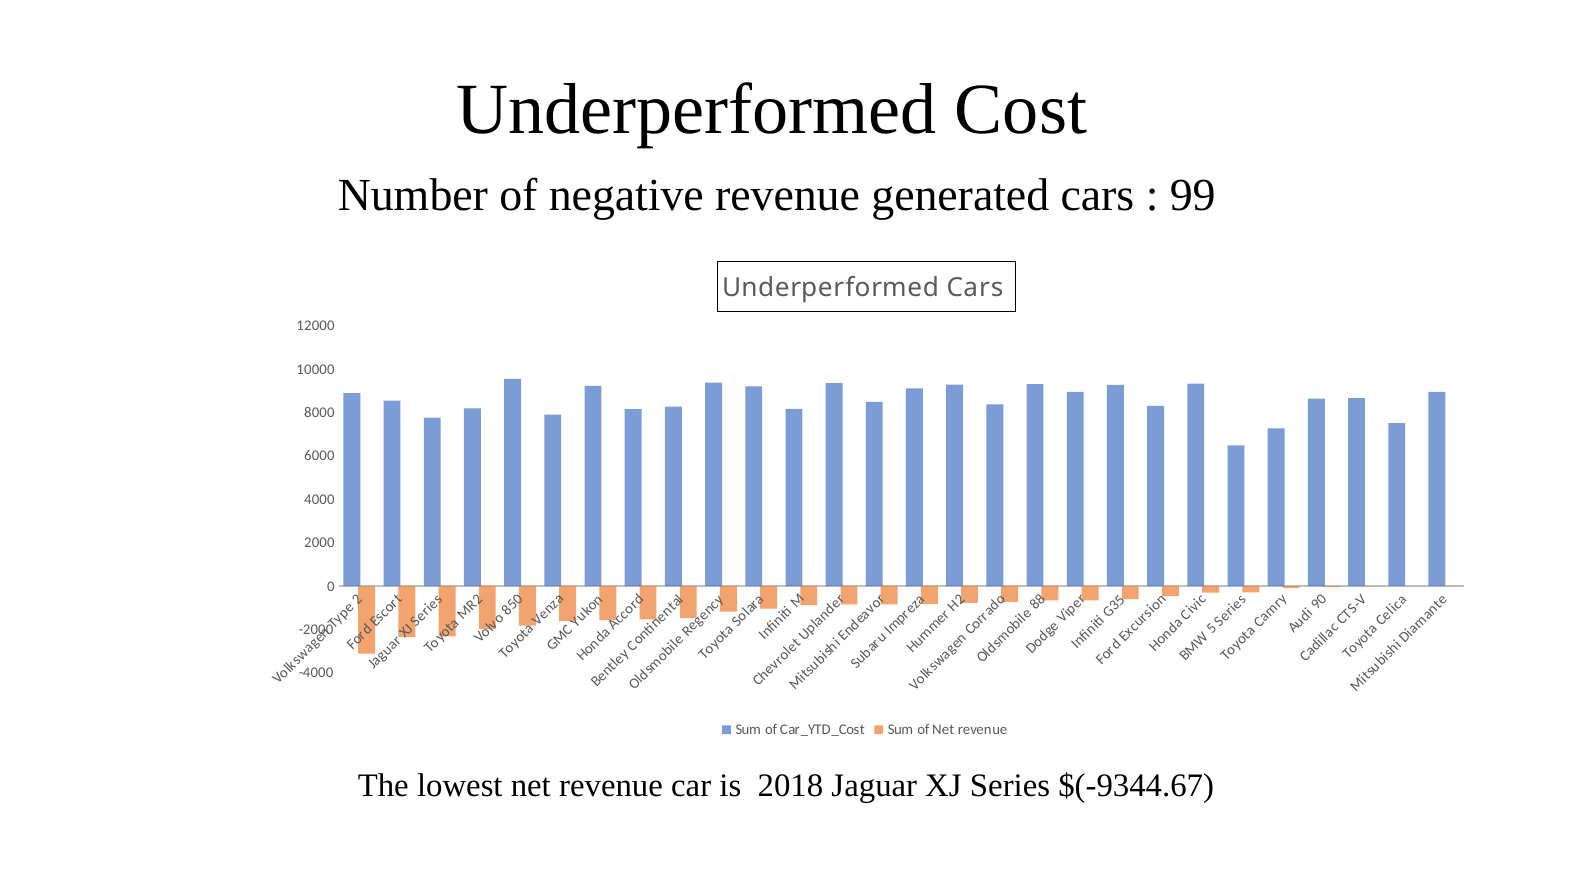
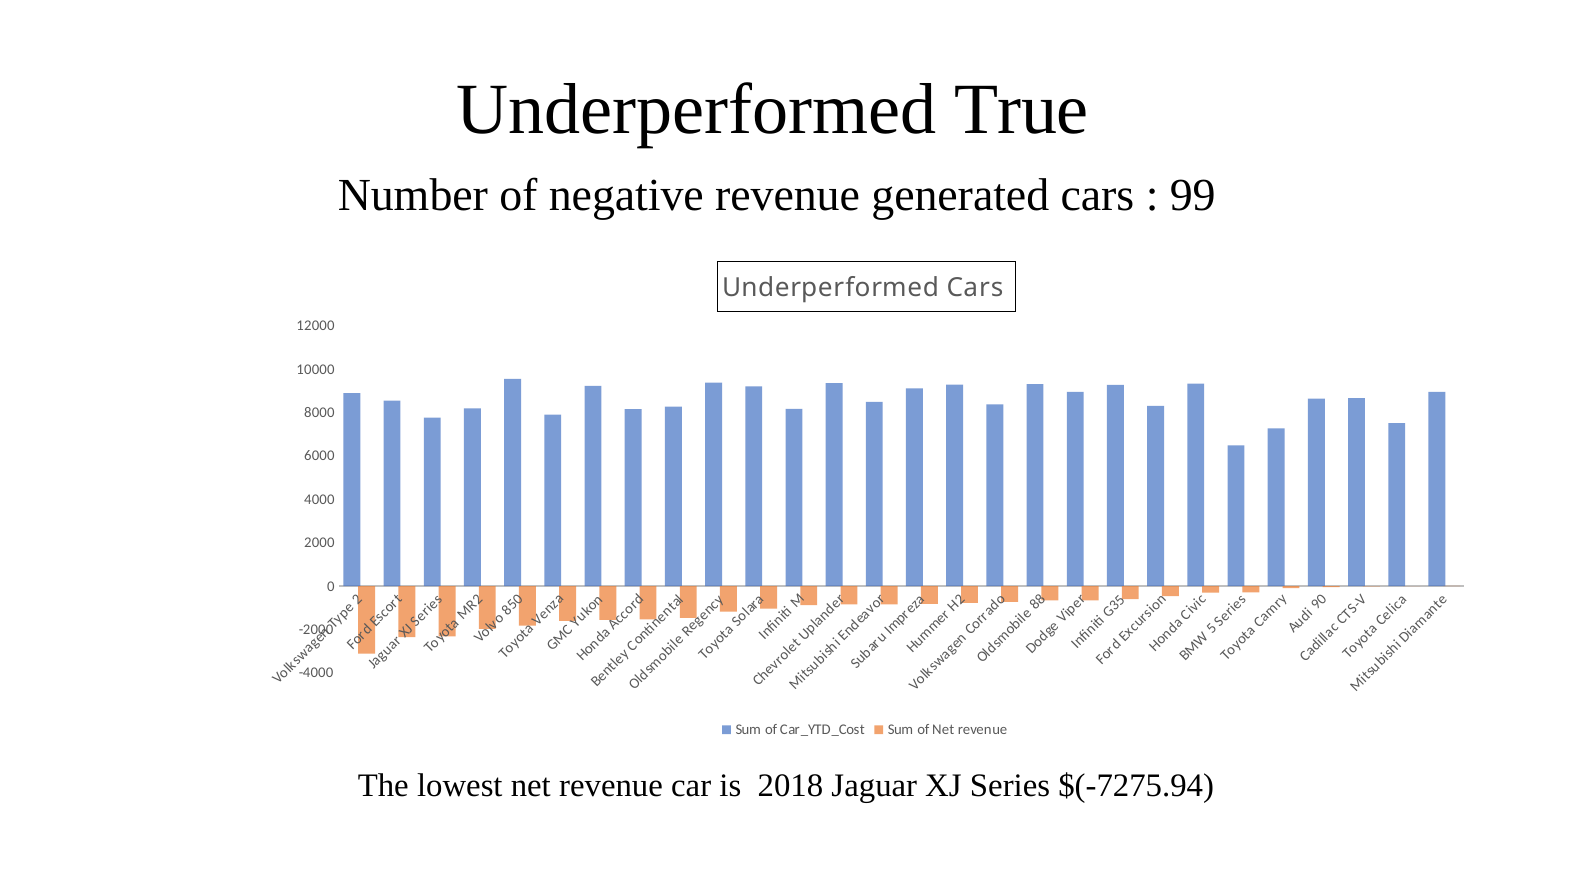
Cost: Cost -> True
$(-9344.67: $(-9344.67 -> $(-7275.94
